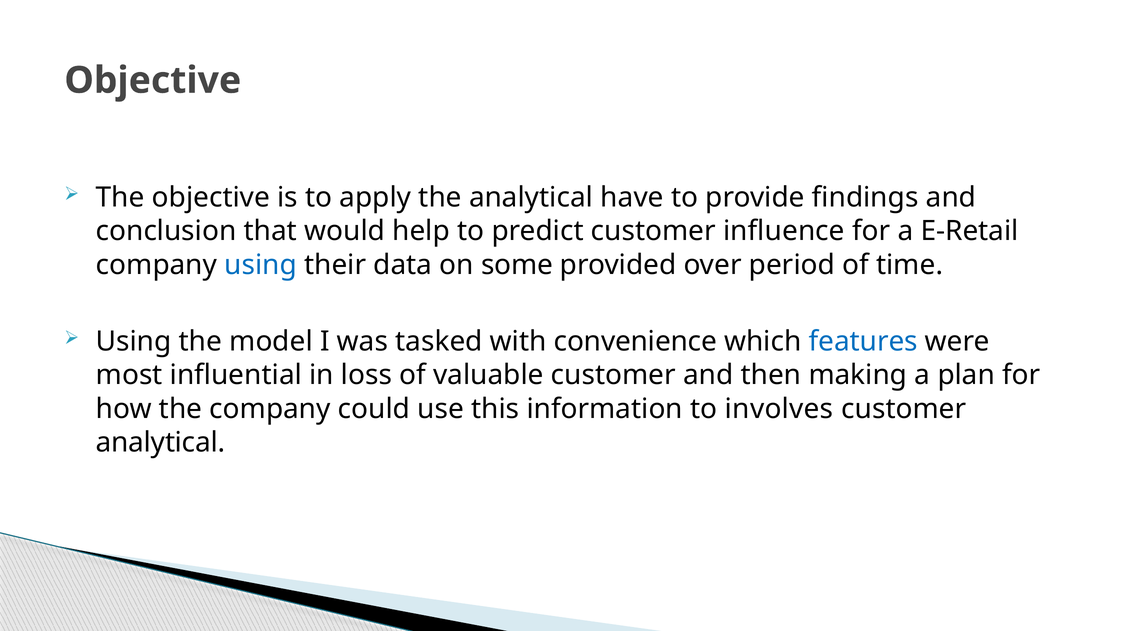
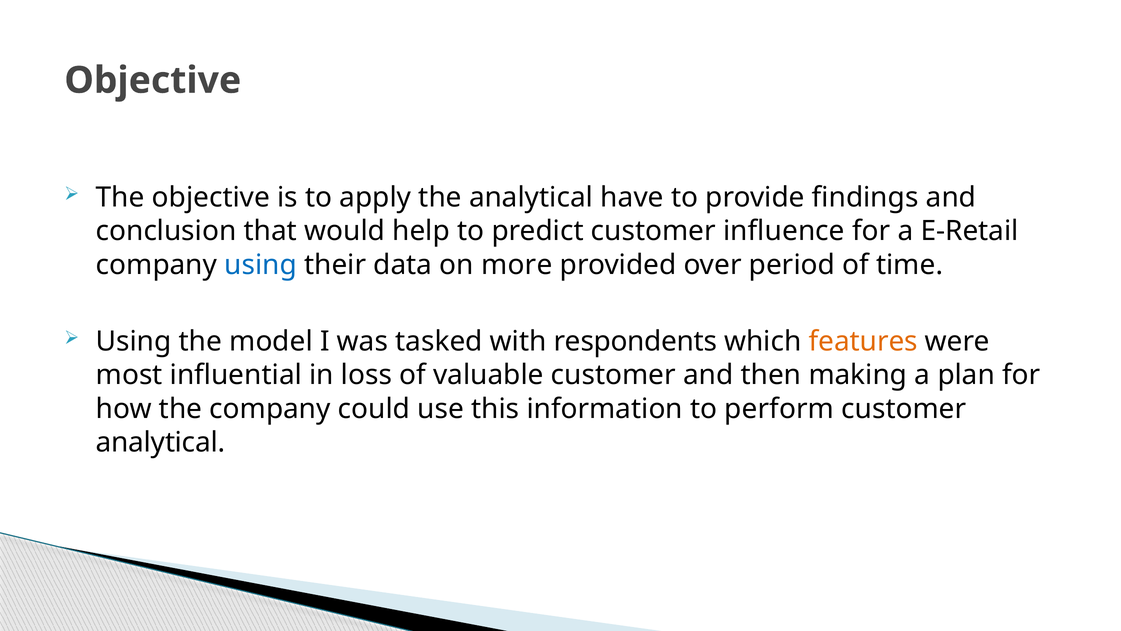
some: some -> more
convenience: convenience -> respondents
features colour: blue -> orange
involves: involves -> perform
